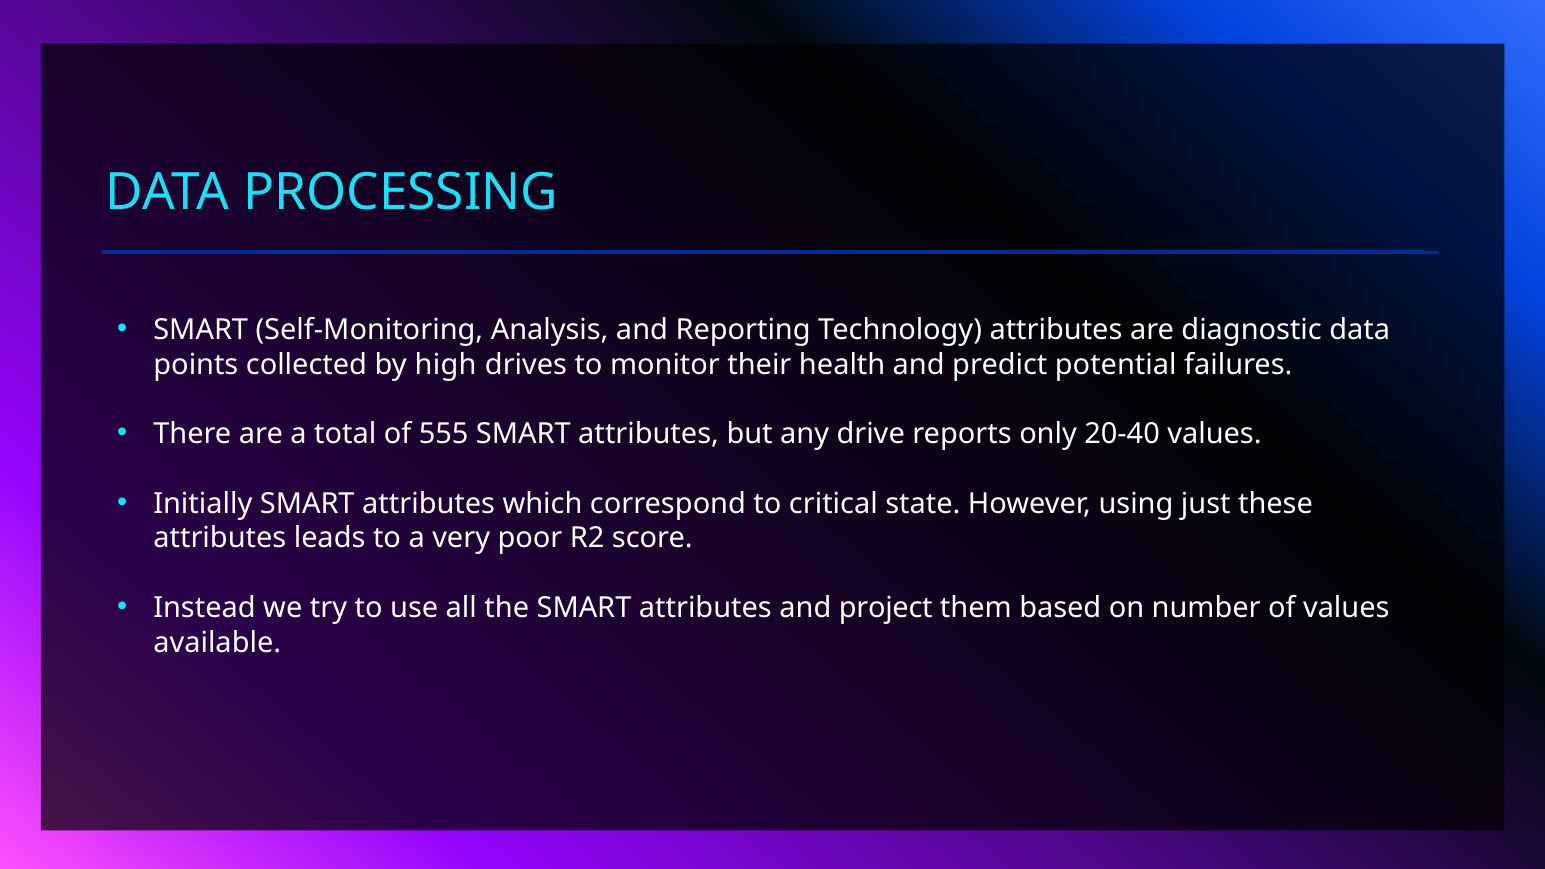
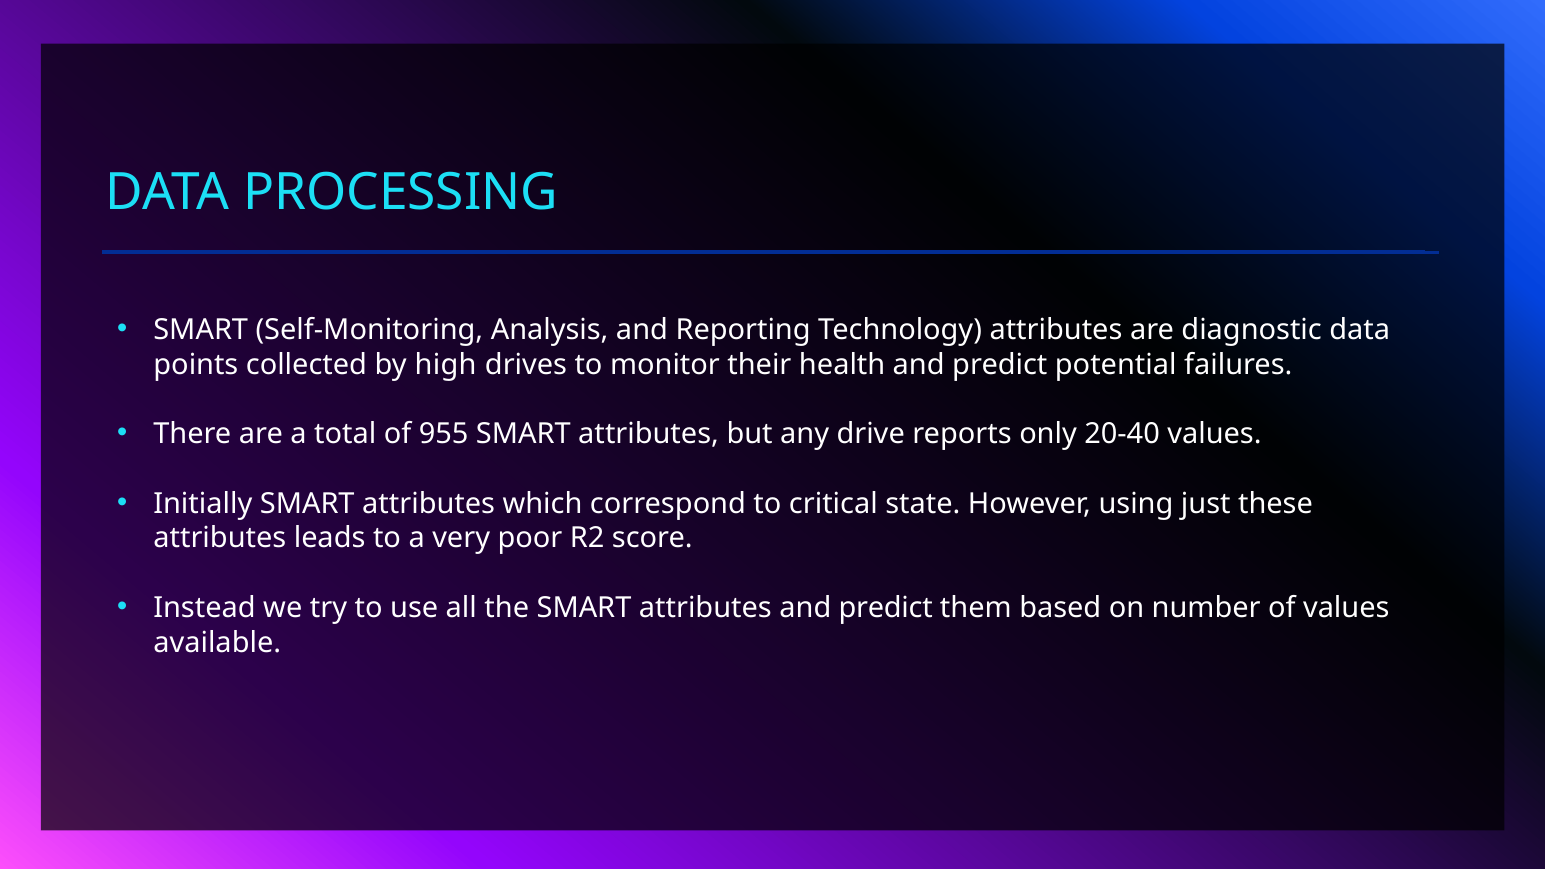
555: 555 -> 955
attributes and project: project -> predict
